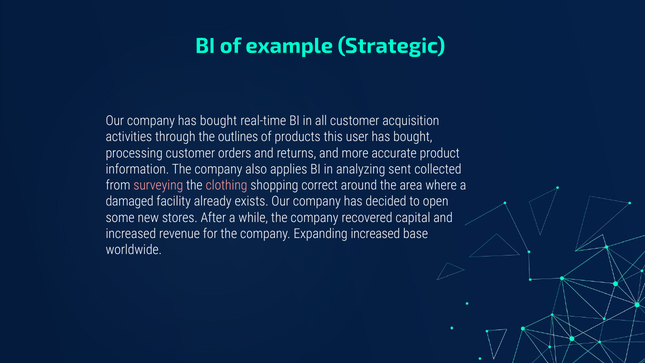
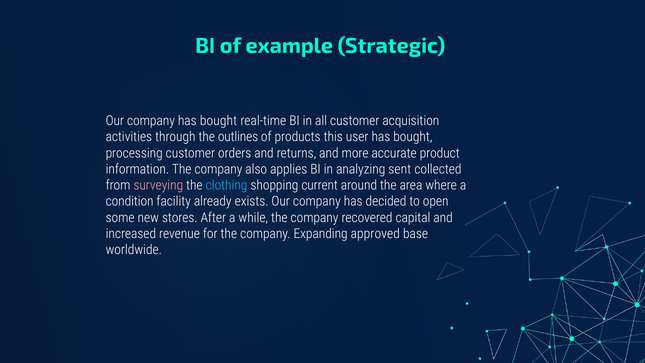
clothing colour: pink -> light blue
correct: correct -> current
damaged: damaged -> condition
Expanding increased: increased -> approved
